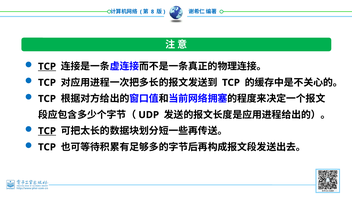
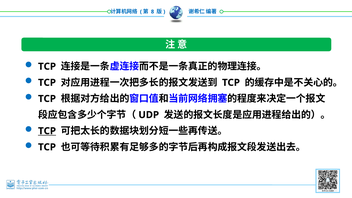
TCP at (47, 66) underline: present -> none
